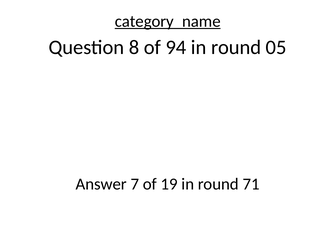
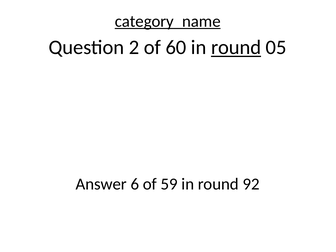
8: 8 -> 2
94: 94 -> 60
round at (236, 47) underline: none -> present
7: 7 -> 6
19: 19 -> 59
71: 71 -> 92
